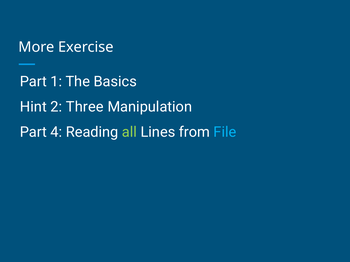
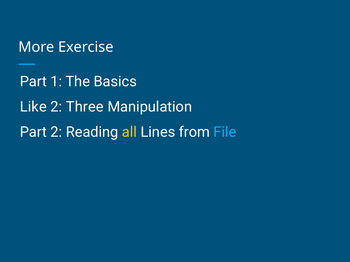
Hint: Hint -> Like
Part 4: 4 -> 2
all colour: light green -> yellow
